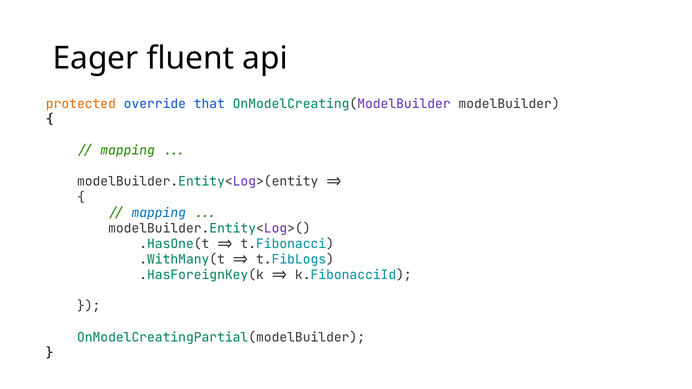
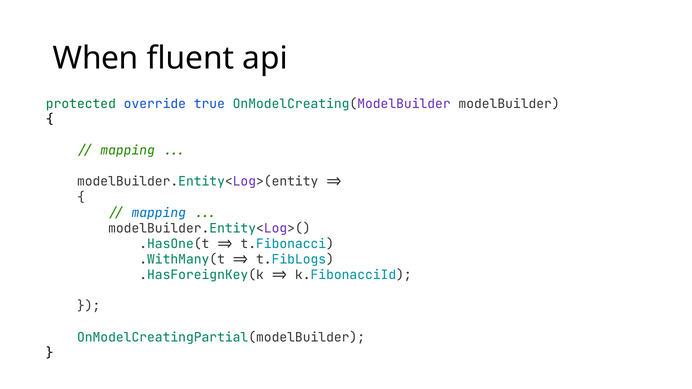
Eager: Eager -> When
protected colour: orange -> green
that: that -> true
